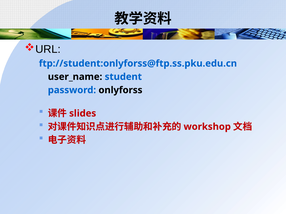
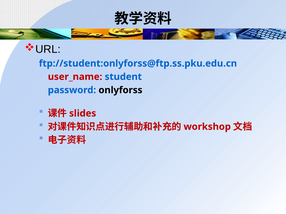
user_name colour: black -> red
